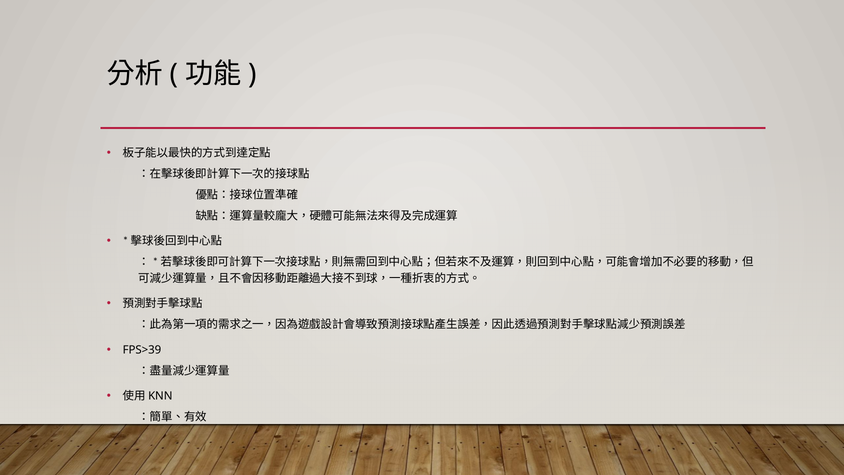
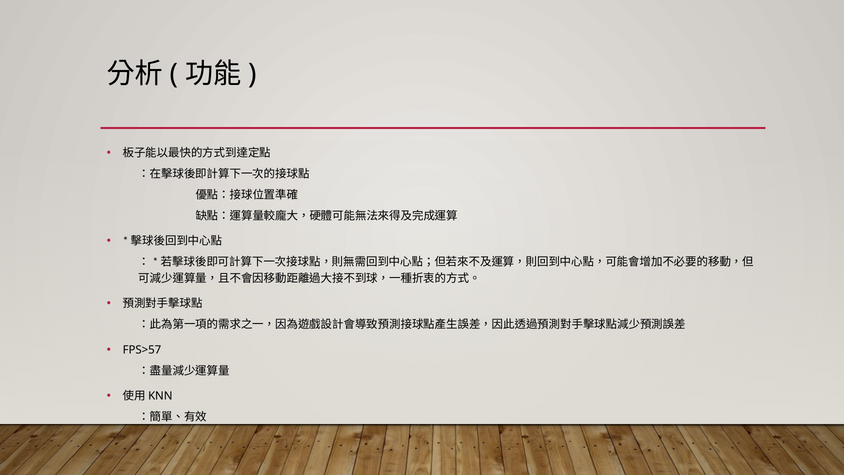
FPS>39: FPS>39 -> FPS>57
